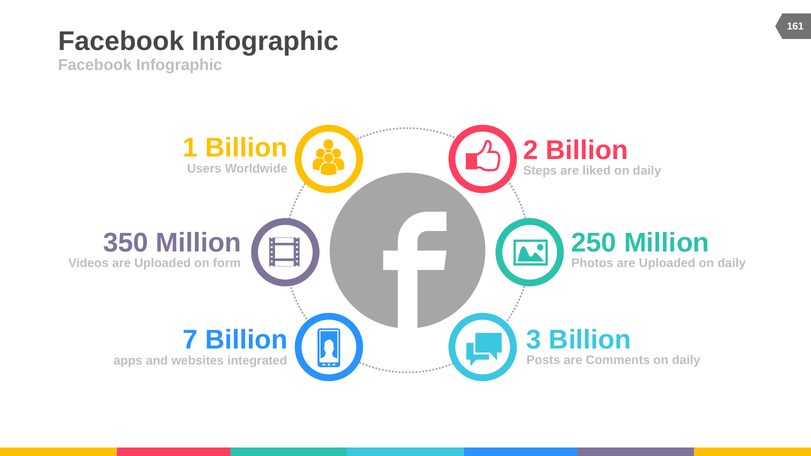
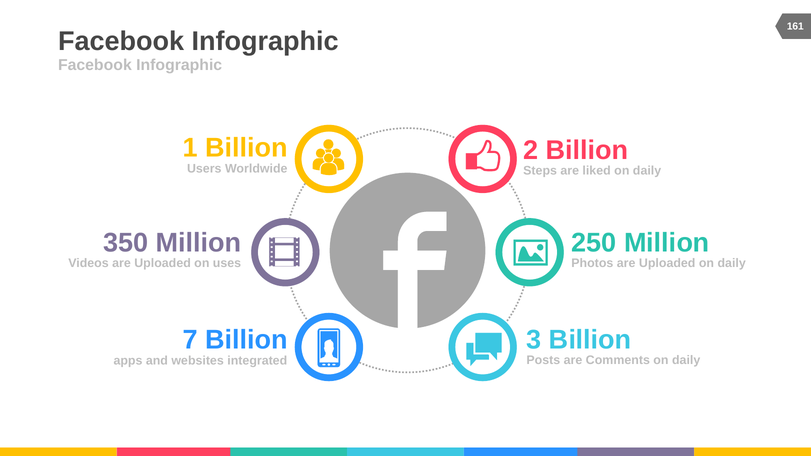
form: form -> uses
